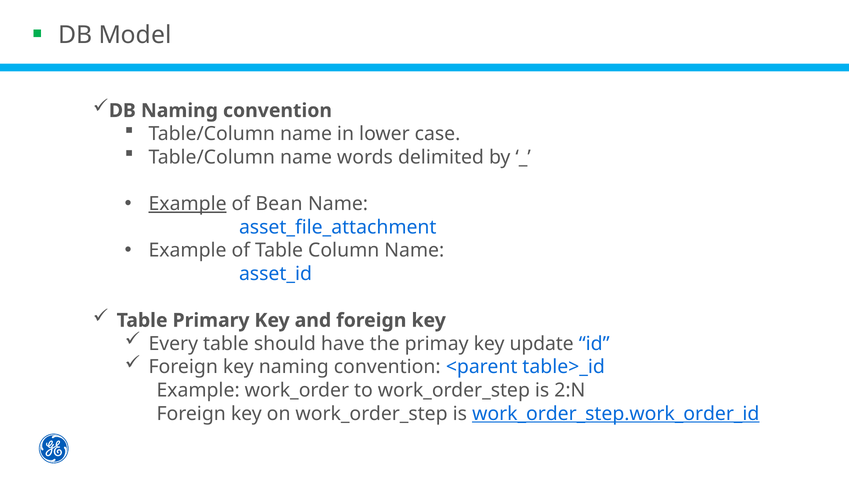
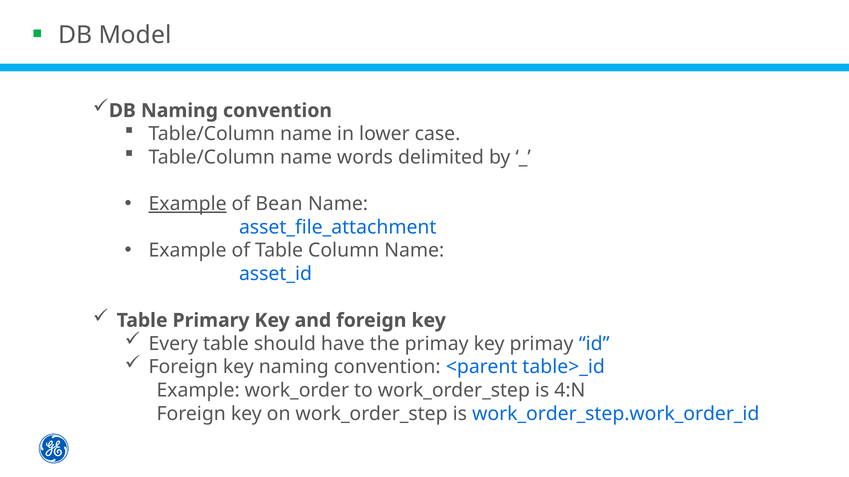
key update: update -> primay
2:N: 2:N -> 4:N
work_order_step.work_order_id underline: present -> none
